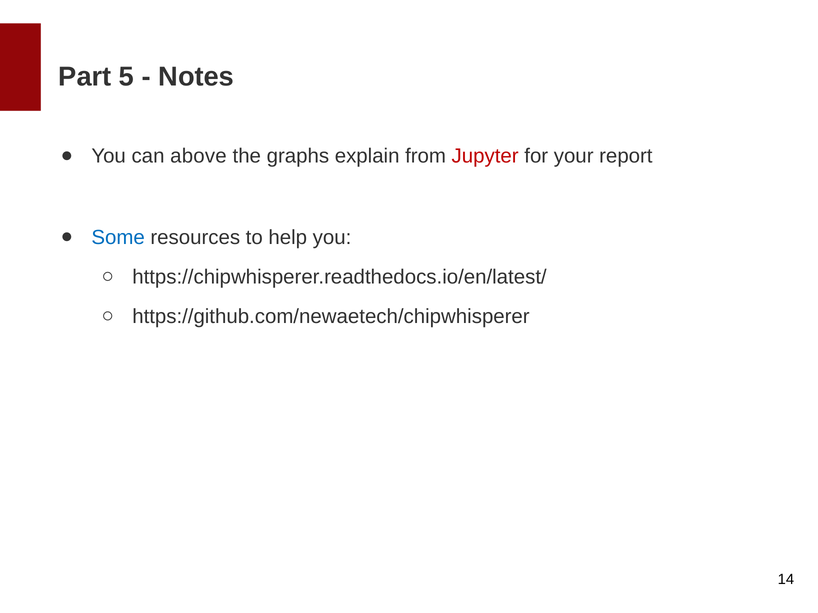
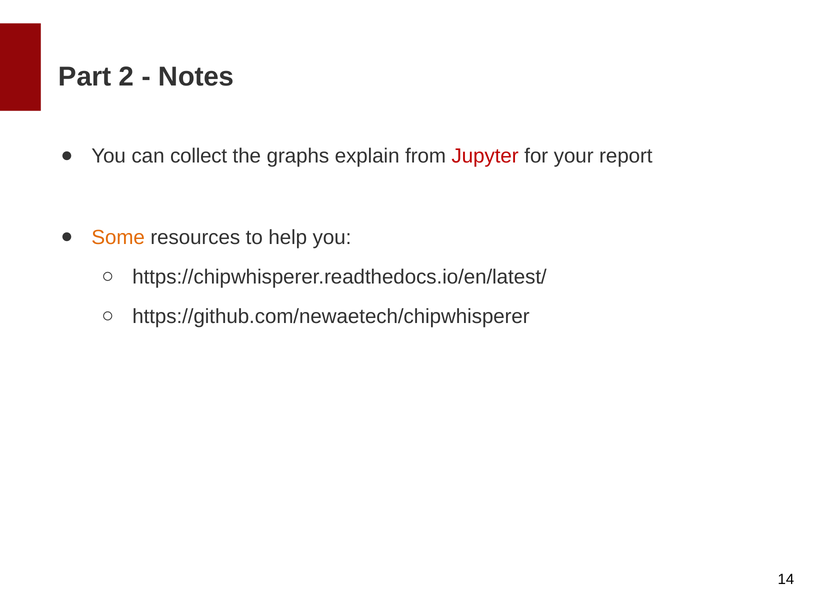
5: 5 -> 2
above: above -> collect
Some colour: blue -> orange
